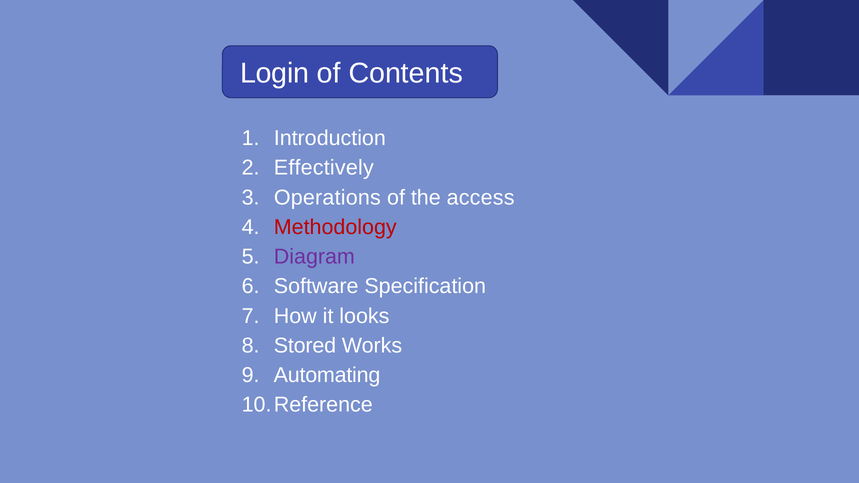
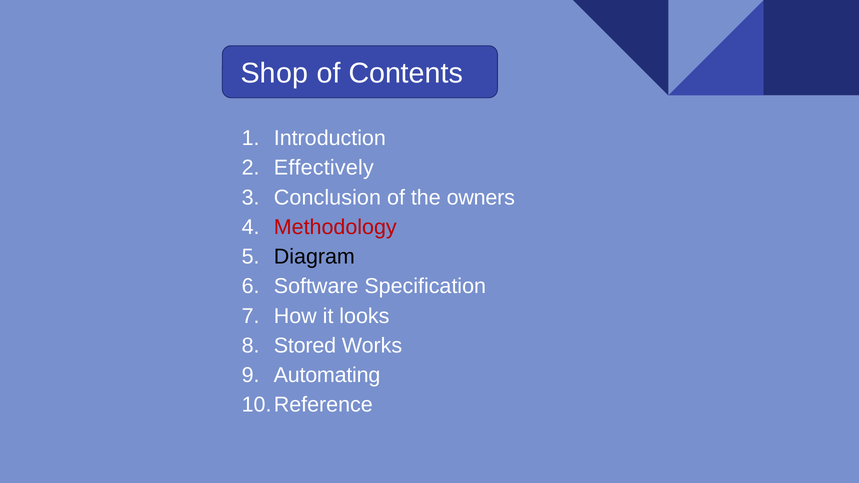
Login: Login -> Shop
Operations: Operations -> Conclusion
access: access -> owners
Diagram colour: purple -> black
